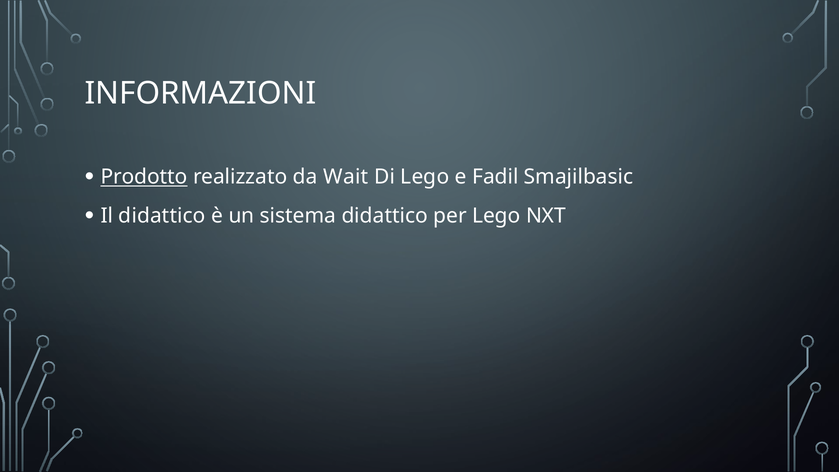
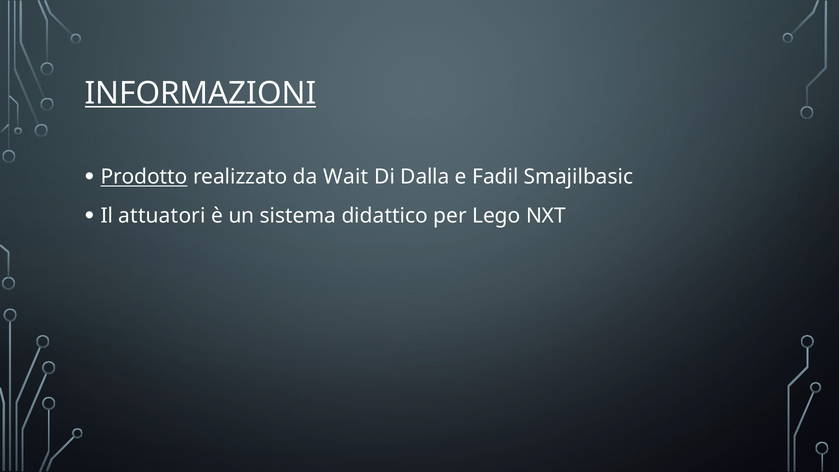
INFORMAZIONI underline: none -> present
Di Lego: Lego -> Dalla
Il didattico: didattico -> attuatori
